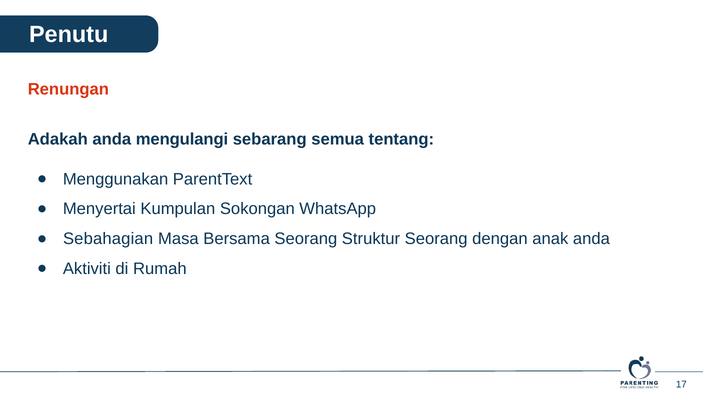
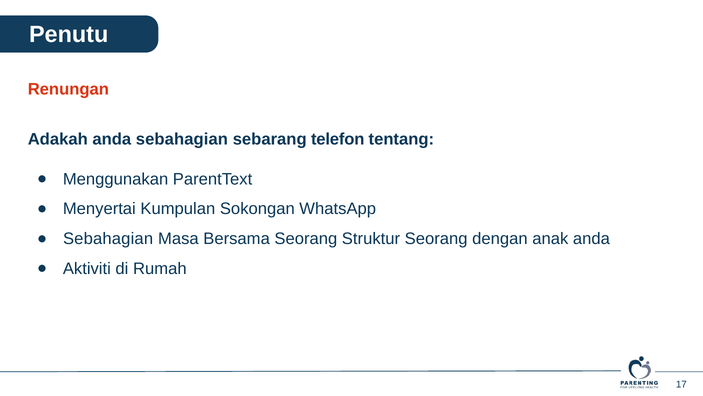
anda mengulangi: mengulangi -> sebahagian
semua: semua -> telefon
